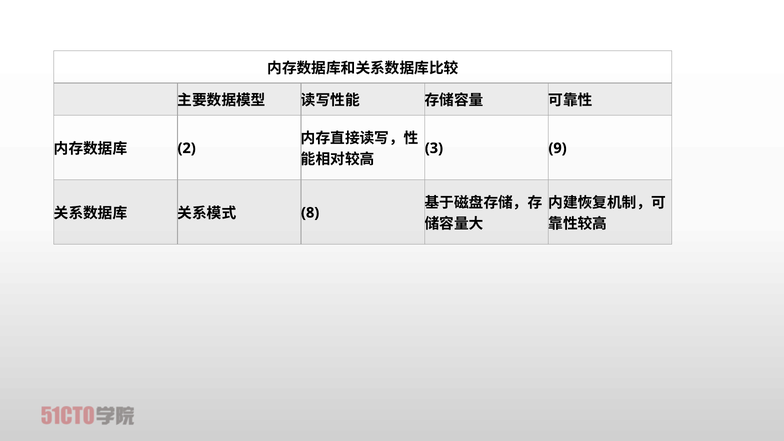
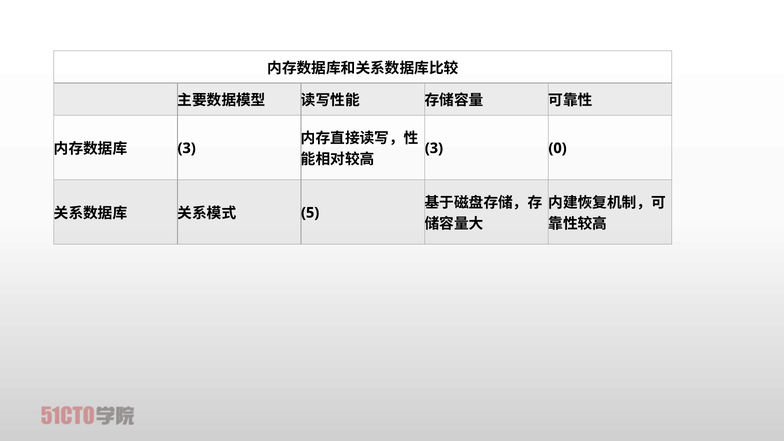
2 at (187, 148): 2 -> 3
9: 9 -> 0
8: 8 -> 5
